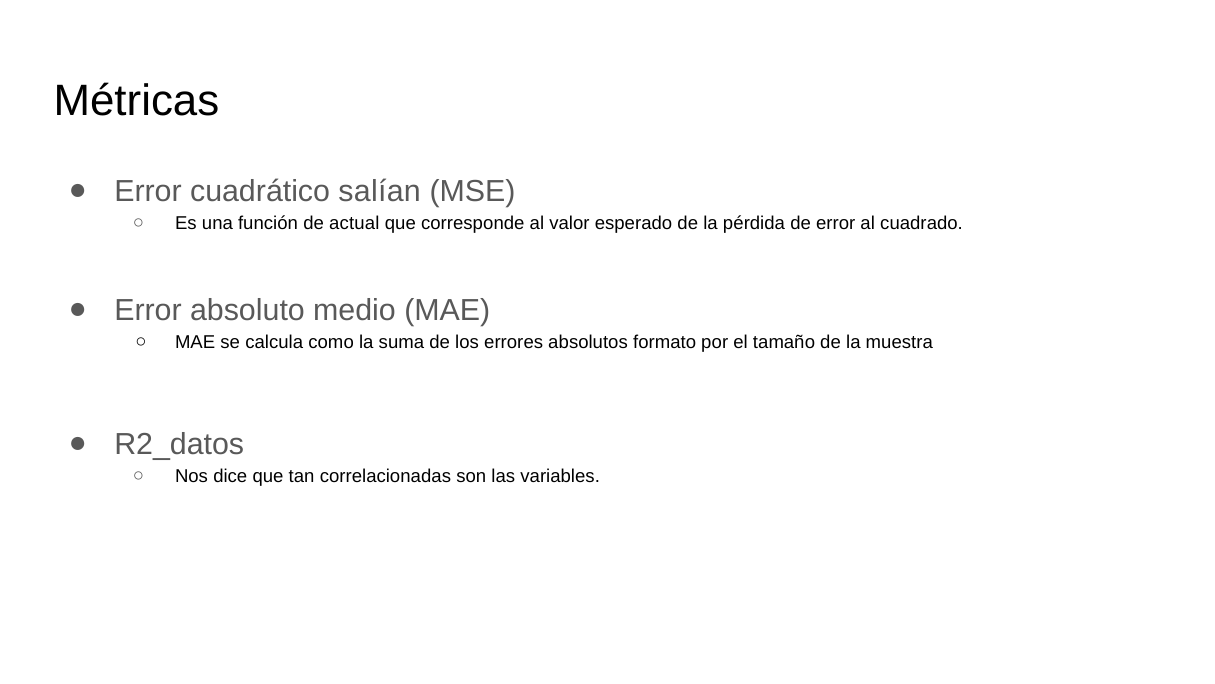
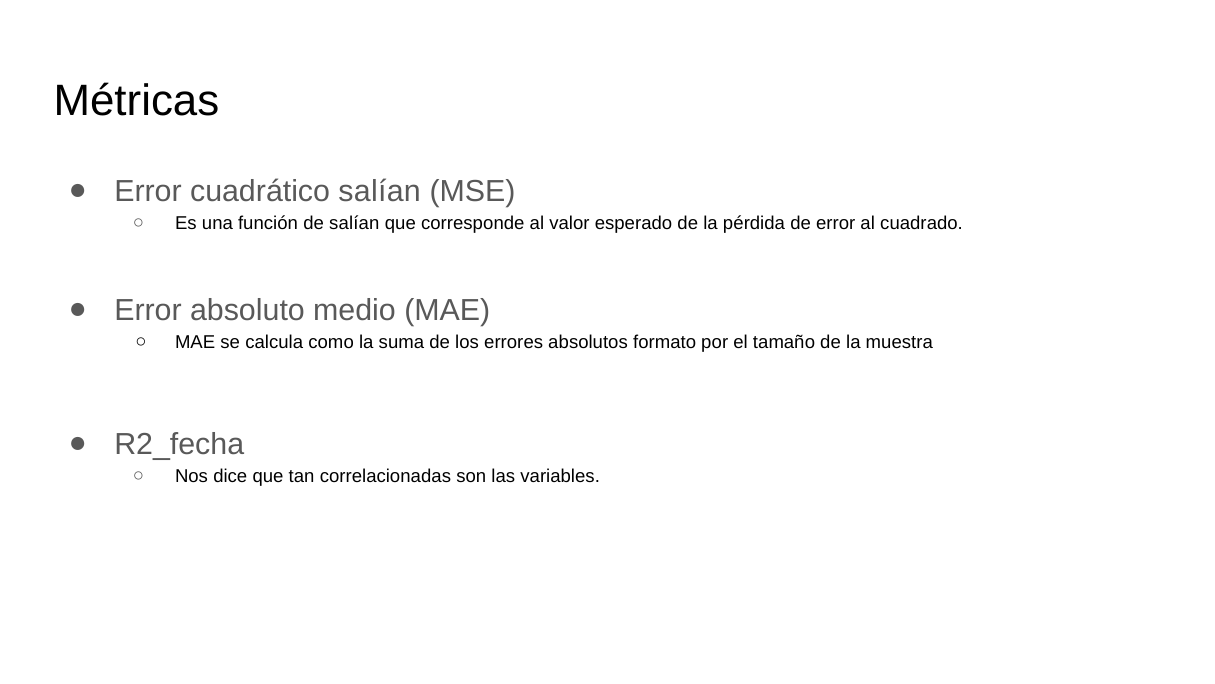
de actual: actual -> salían
R2_datos: R2_datos -> R2_fecha
